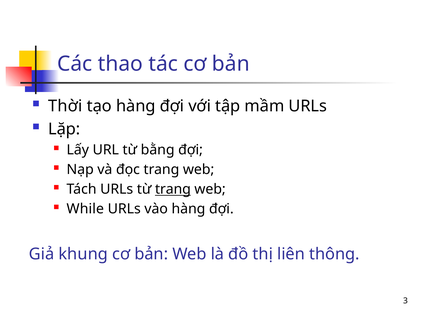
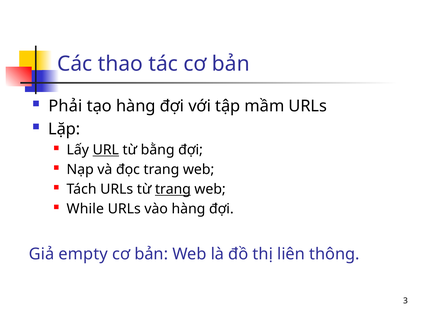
Thời: Thời -> Phải
URL underline: none -> present
khung: khung -> empty
